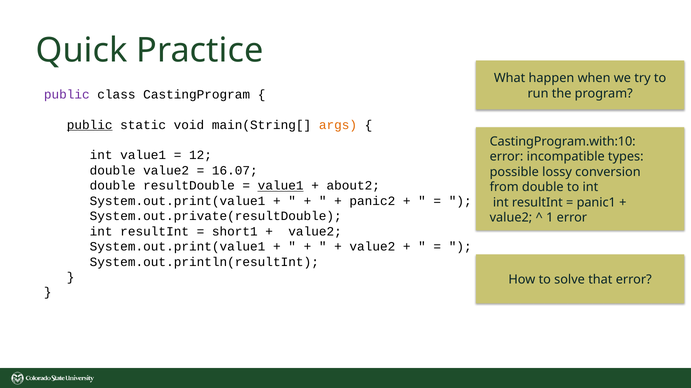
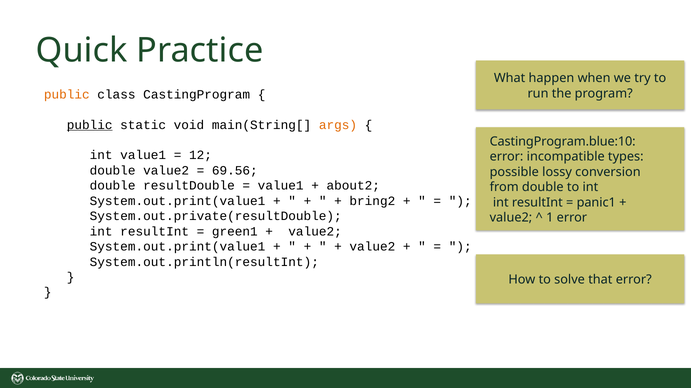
public at (67, 95) colour: purple -> orange
CastingProgram.with:10: CastingProgram.with:10 -> CastingProgram.blue:10
16.07: 16.07 -> 69.56
value1 at (281, 186) underline: present -> none
panic2: panic2 -> bring2
short1: short1 -> green1
